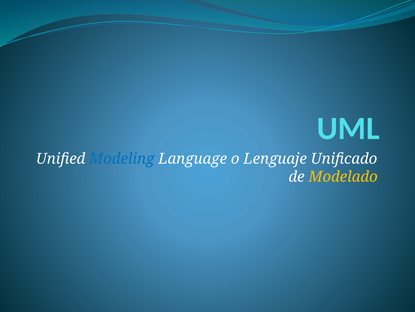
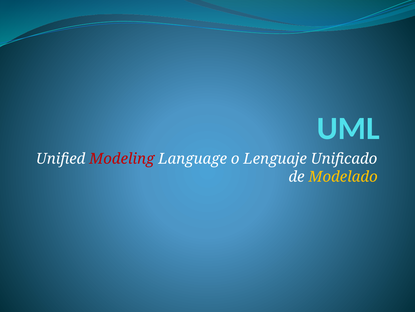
Modeling colour: blue -> red
